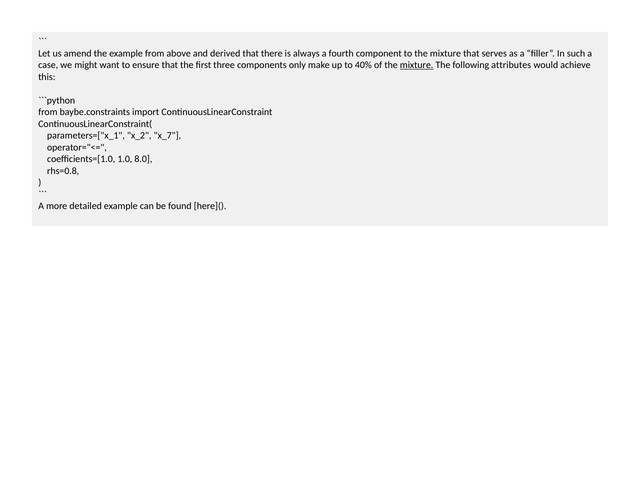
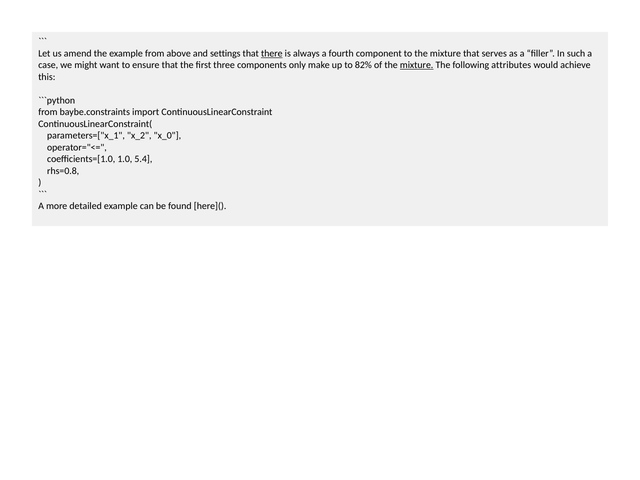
derived: derived -> settings
there underline: none -> present
40%: 40% -> 82%
x_7: x_7 -> x_0
8.0: 8.0 -> 5.4
